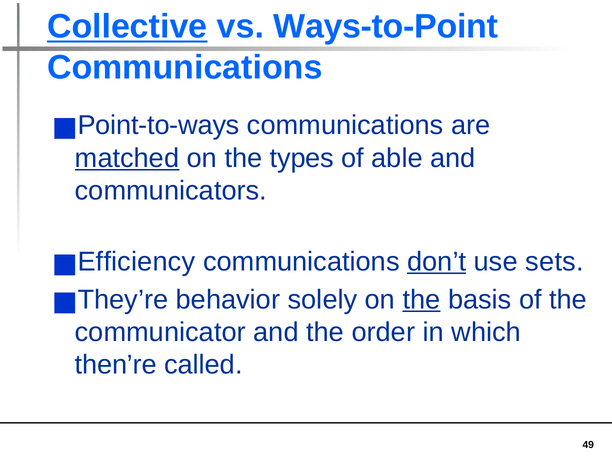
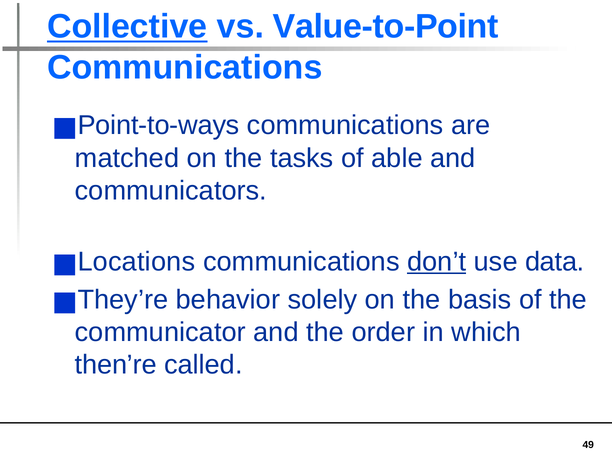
Ways-to-Point: Ways-to-Point -> Value-to-Point
matched underline: present -> none
types: types -> tasks
Efficiency: Efficiency -> Locations
sets: sets -> data
the at (422, 300) underline: present -> none
